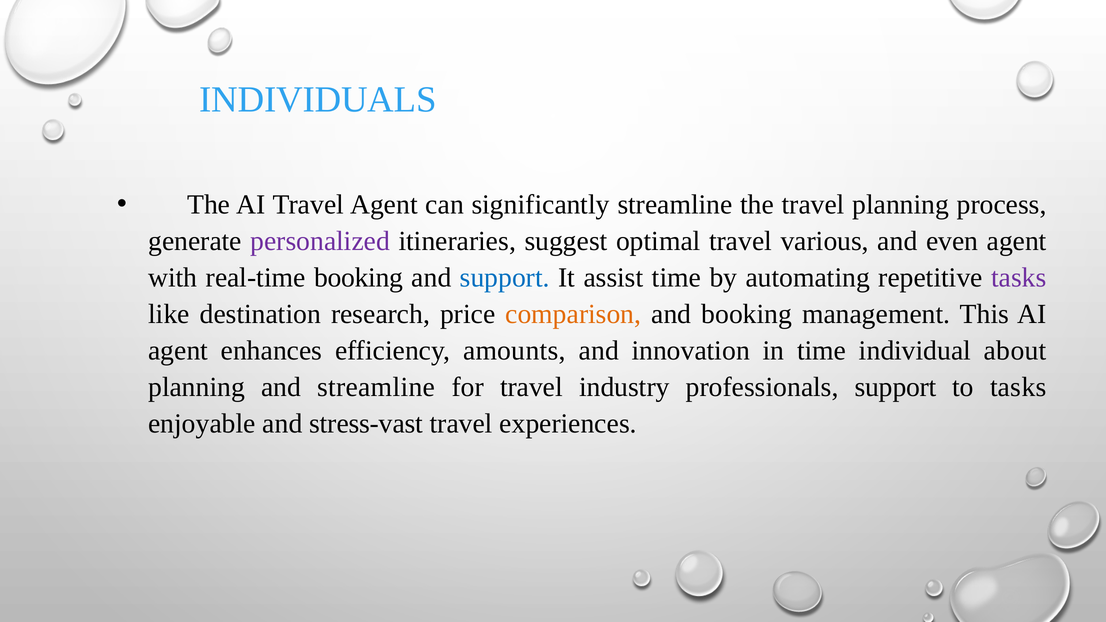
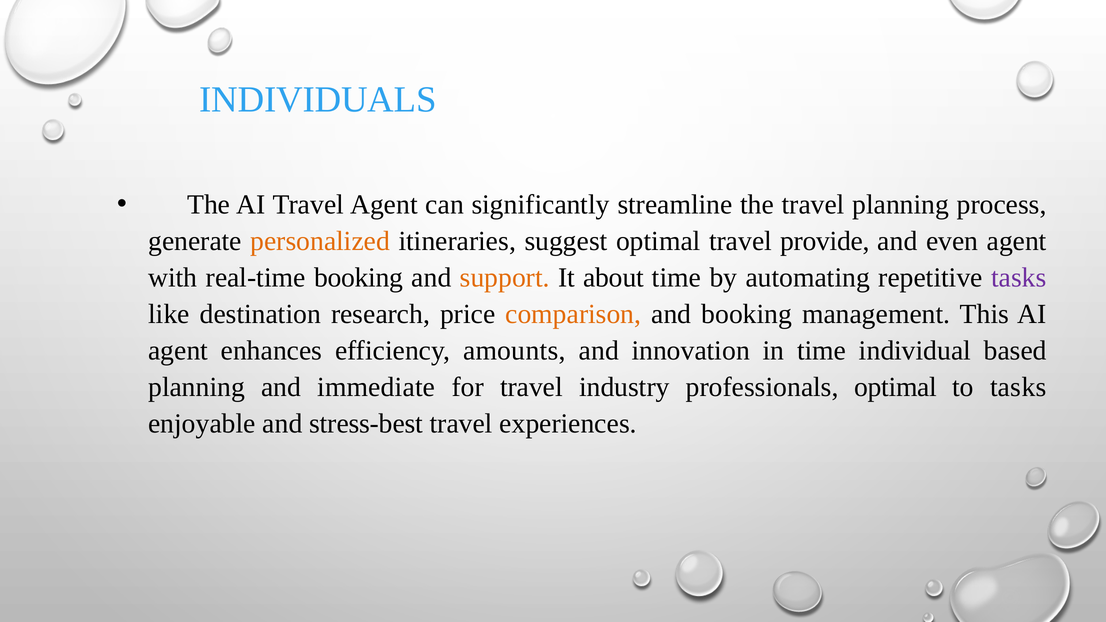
personalized colour: purple -> orange
various: various -> provide
support at (505, 278) colour: blue -> orange
assist: assist -> about
about: about -> based
and streamline: streamline -> immediate
professionals support: support -> optimal
stress-vast: stress-vast -> stress-best
